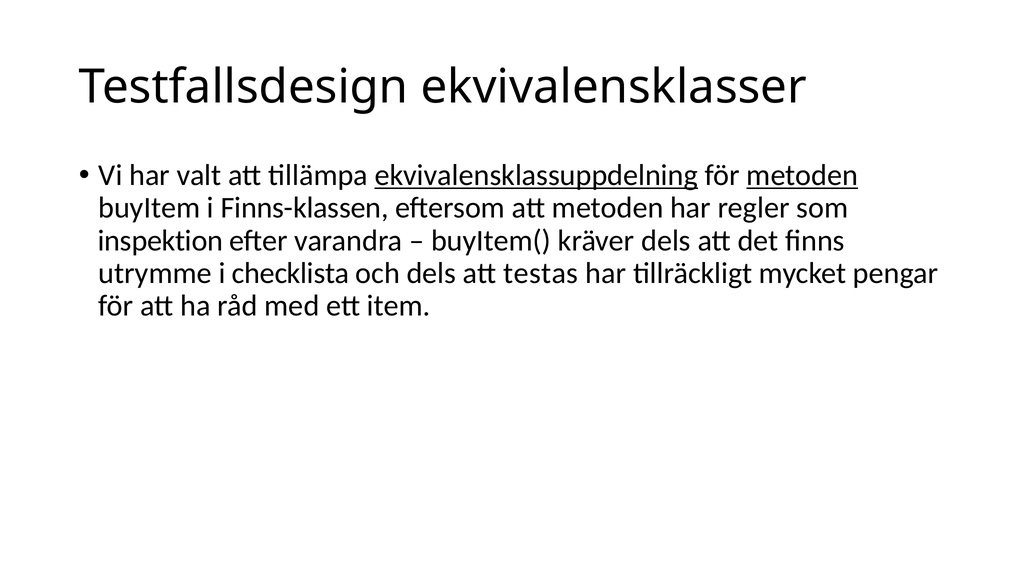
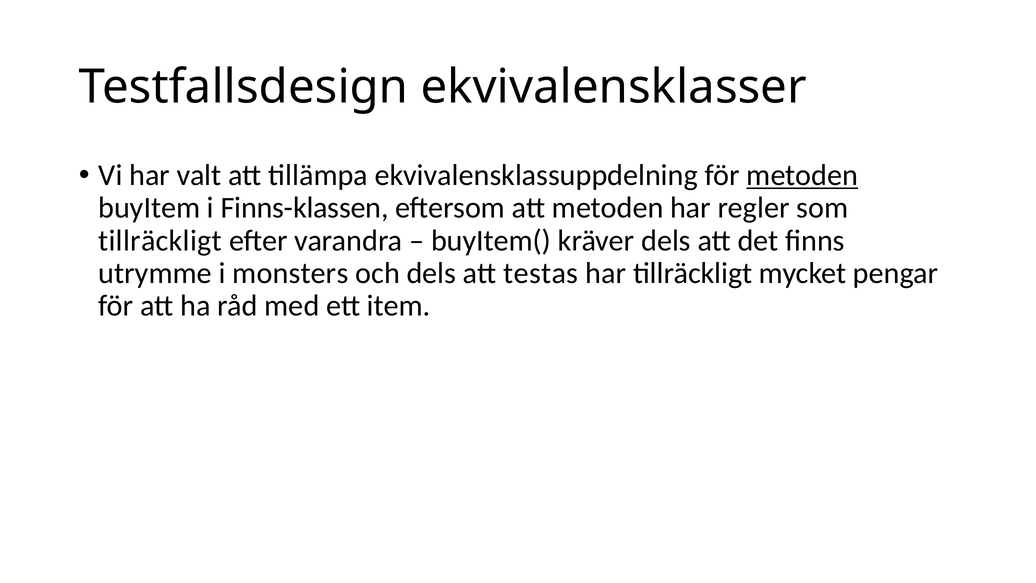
ekvivalensklassuppdelning underline: present -> none
inspektion at (160, 240): inspektion -> tillräckligt
checklista: checklista -> monsters
